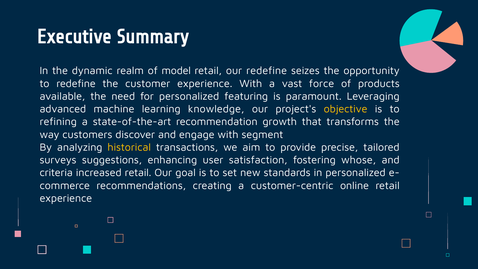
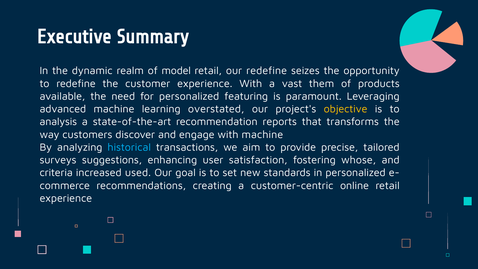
force: force -> them
knowledge: knowledge -> overstated
refining: refining -> analysis
growth: growth -> reports
with segment: segment -> machine
historical colour: yellow -> light blue
increased retail: retail -> used
